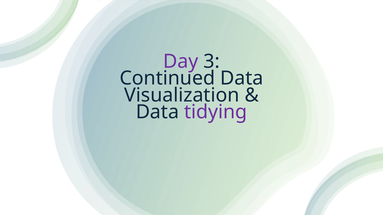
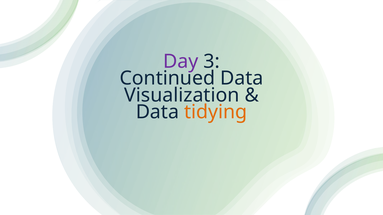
tidying colour: purple -> orange
